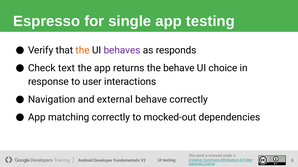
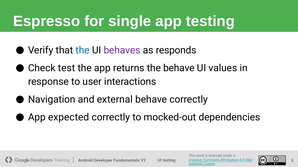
the at (83, 50) colour: orange -> blue
text: text -> test
choice: choice -> values
matching: matching -> expected
